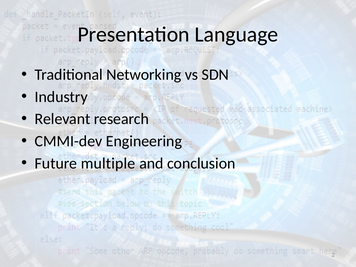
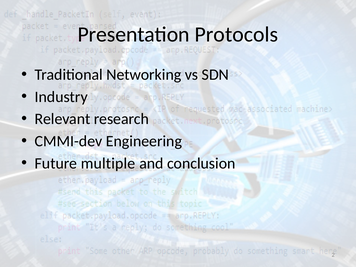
Language: Language -> Protocols
